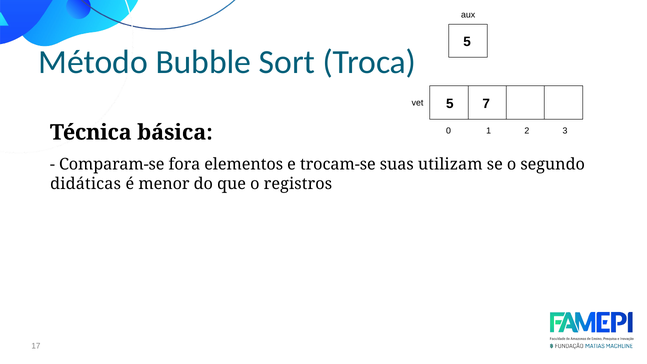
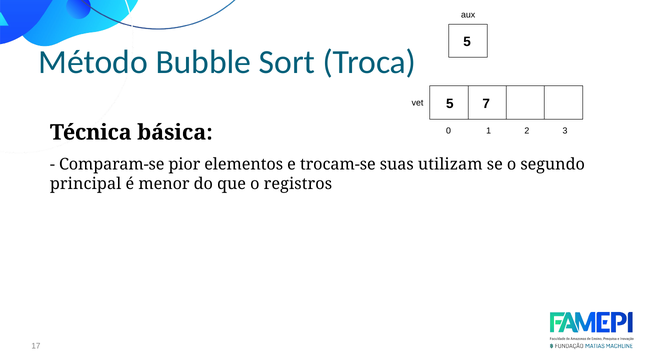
fora: fora -> pior
didáticas: didáticas -> principal
